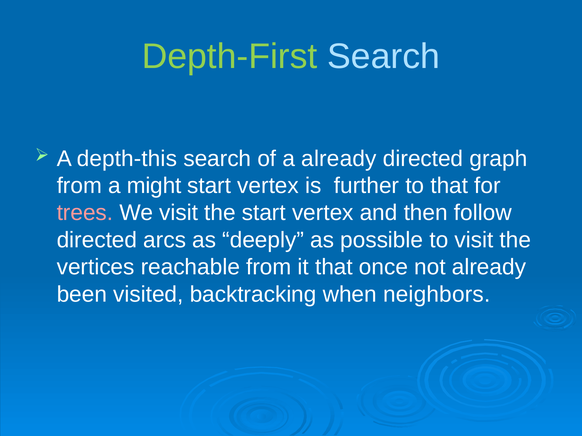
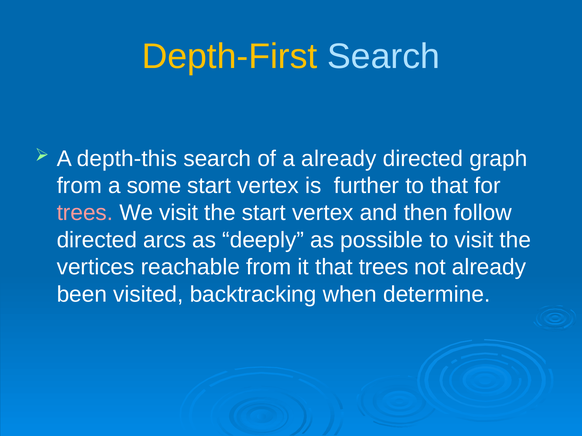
Depth-First colour: light green -> yellow
might: might -> some
that once: once -> trees
neighbors: neighbors -> determine
